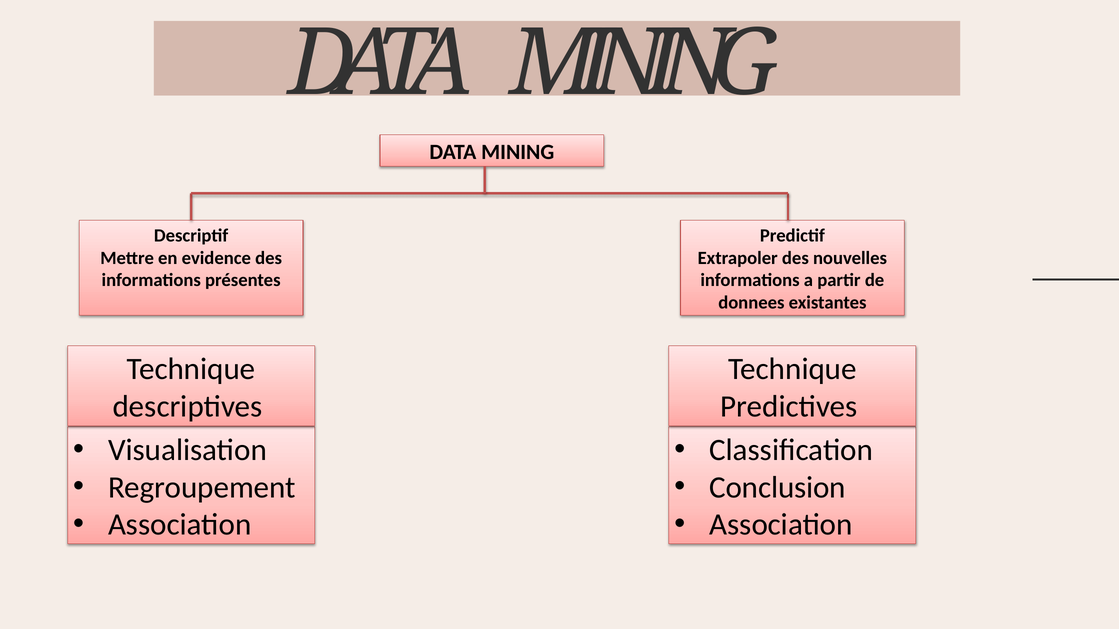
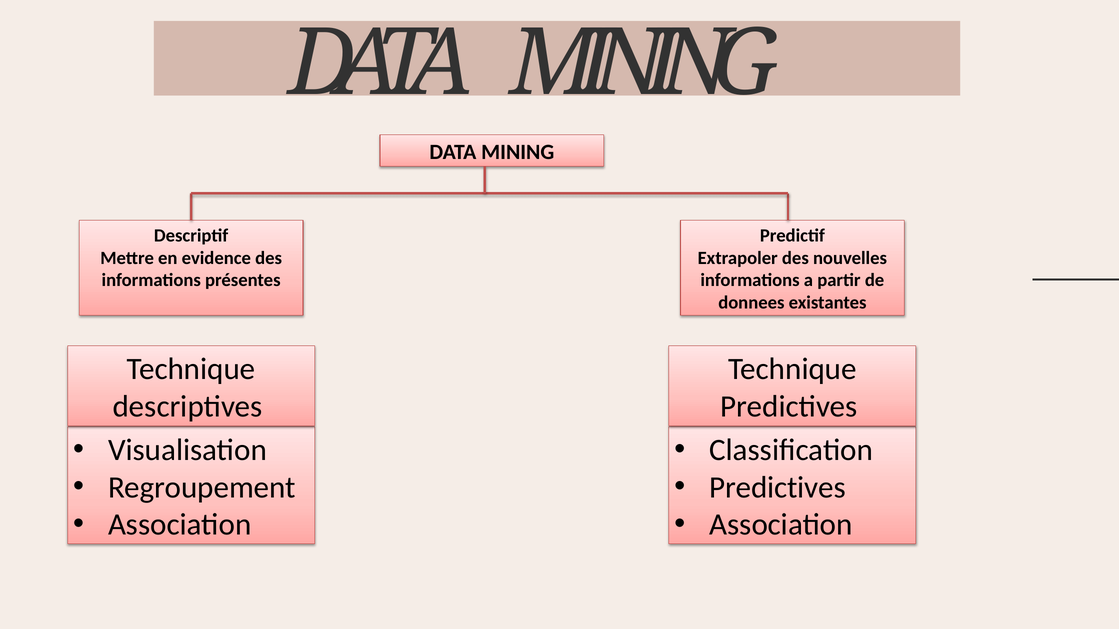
Conclusion at (777, 488): Conclusion -> Predictives
